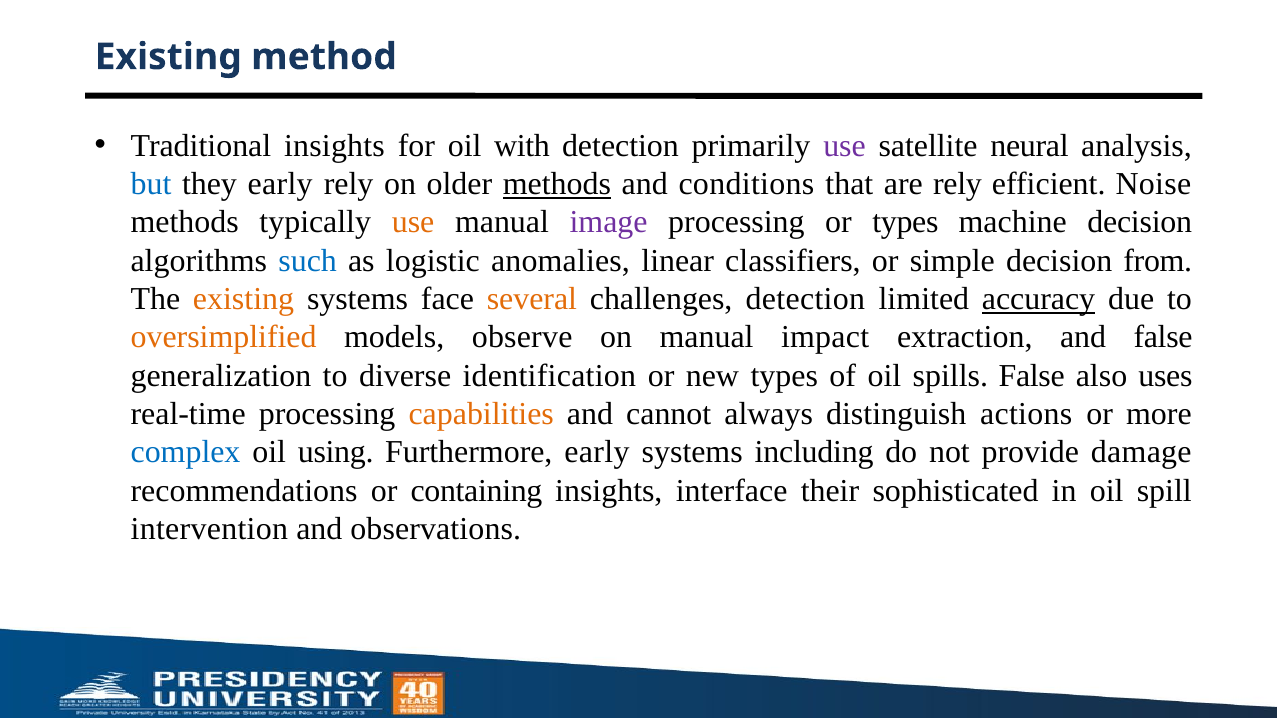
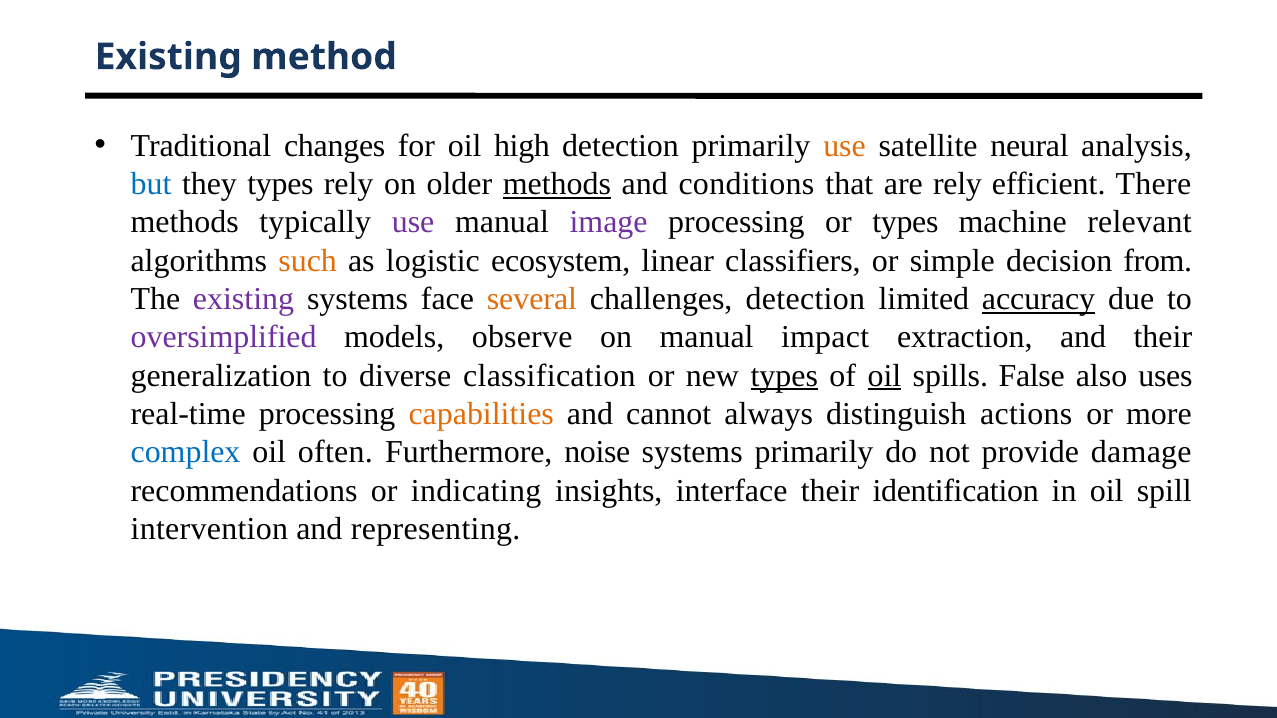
Traditional insights: insights -> changes
with: with -> high
use at (844, 146) colour: purple -> orange
they early: early -> types
Noise: Noise -> There
use at (413, 223) colour: orange -> purple
machine decision: decision -> relevant
such colour: blue -> orange
anomalies: anomalies -> ecosystem
existing at (244, 299) colour: orange -> purple
oversimplified colour: orange -> purple
and false: false -> their
identification: identification -> classification
types at (784, 376) underline: none -> present
oil at (884, 376) underline: none -> present
using: using -> often
Furthermore early: early -> noise
systems including: including -> primarily
containing: containing -> indicating
sophisticated: sophisticated -> identification
observations: observations -> representing
